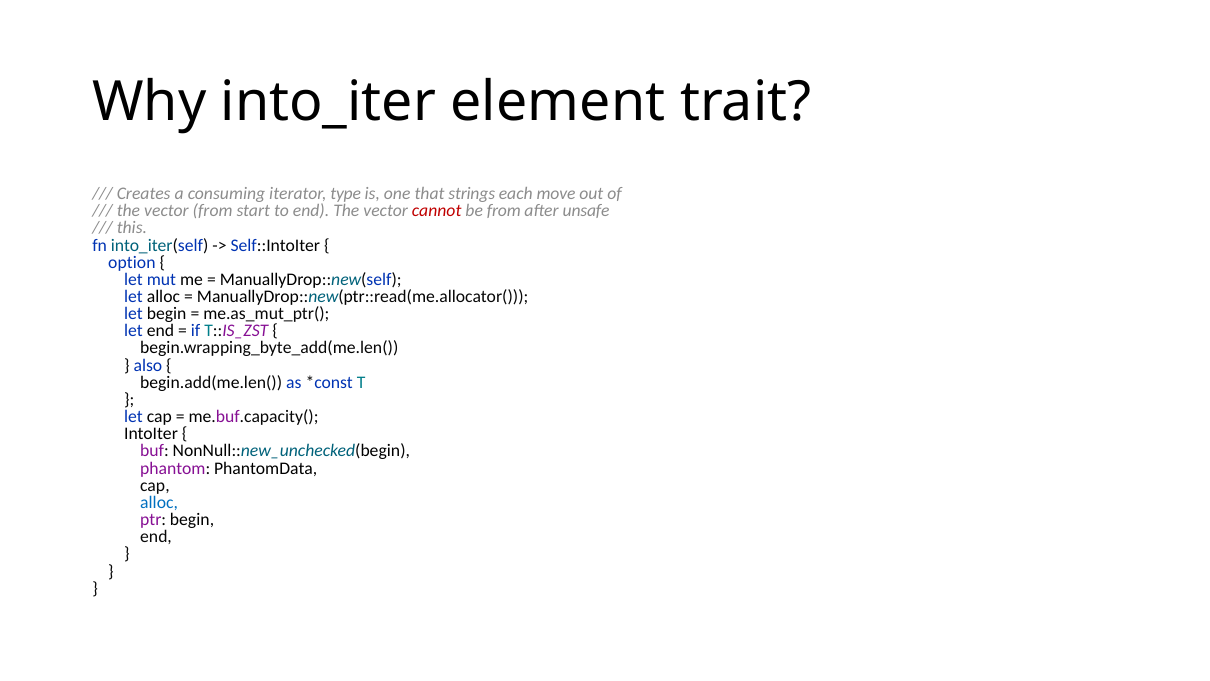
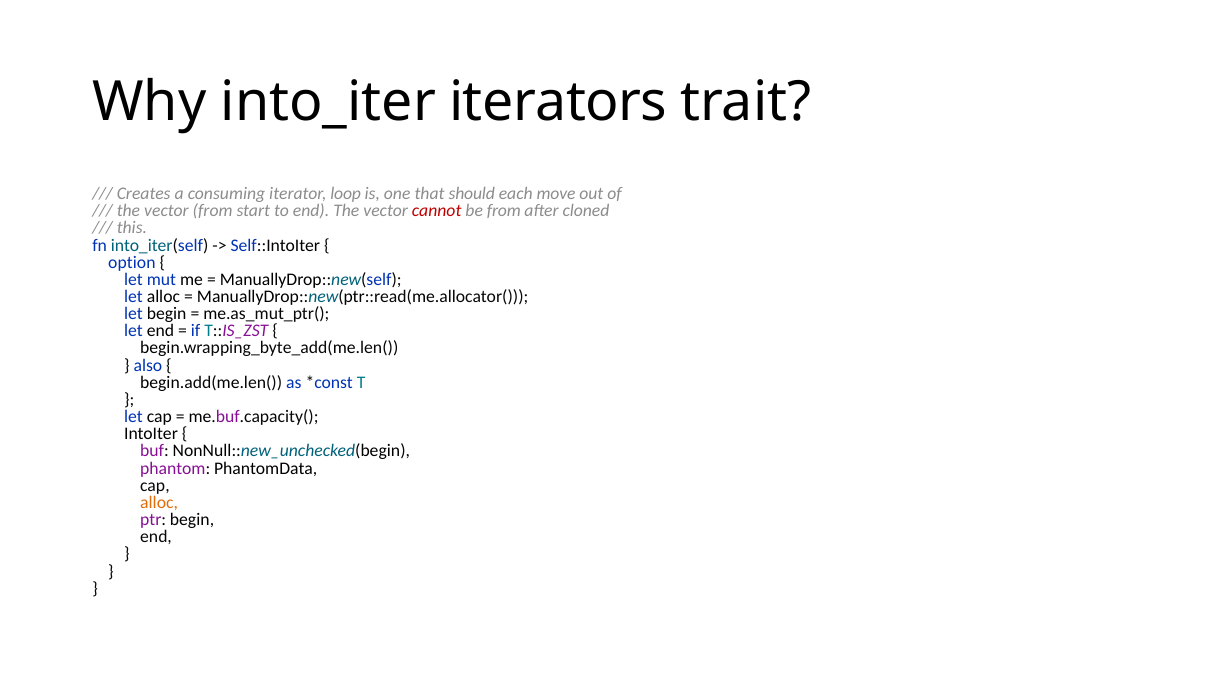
element: element -> iterators
type: type -> loop
strings: strings -> should
unsafe: unsafe -> cloned
alloc at (159, 502) colour: blue -> orange
